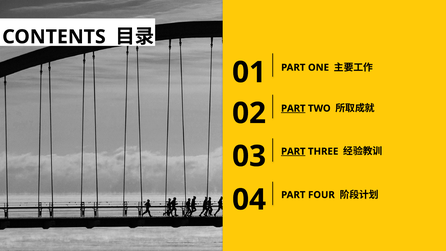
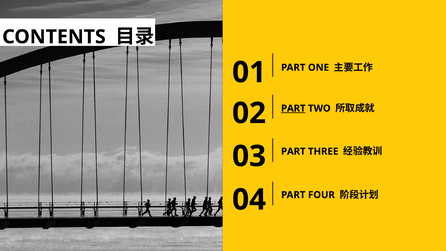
PART at (293, 151) underline: present -> none
